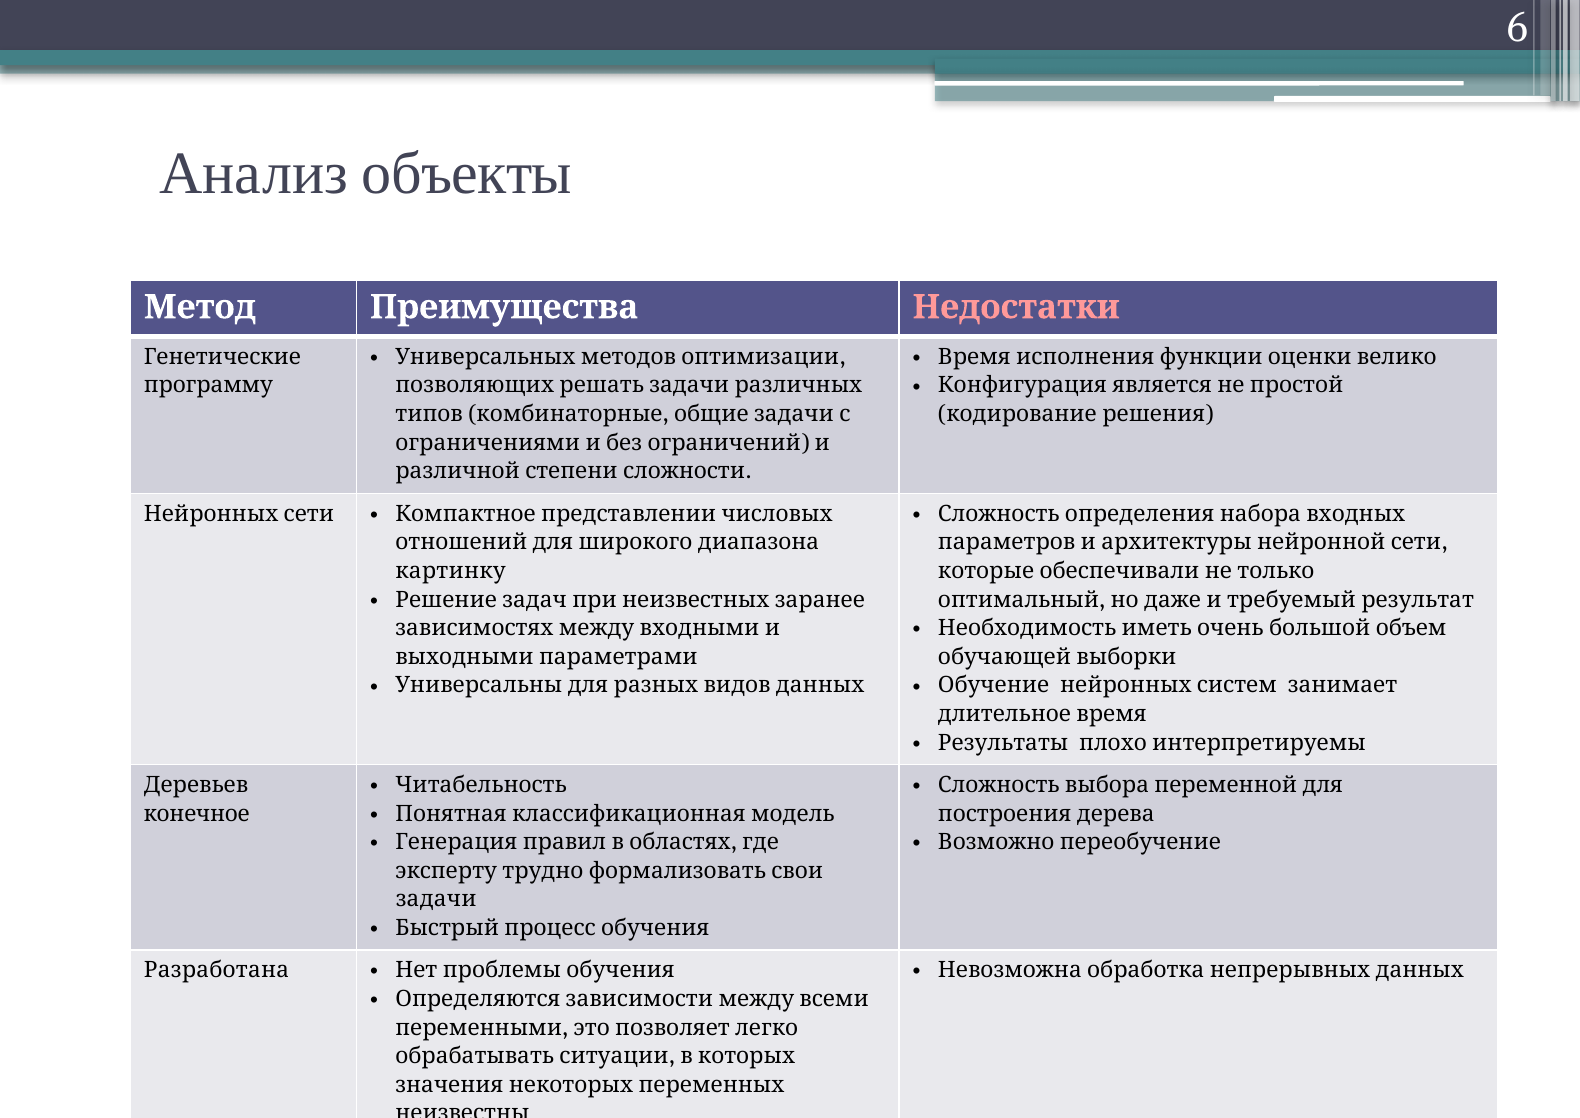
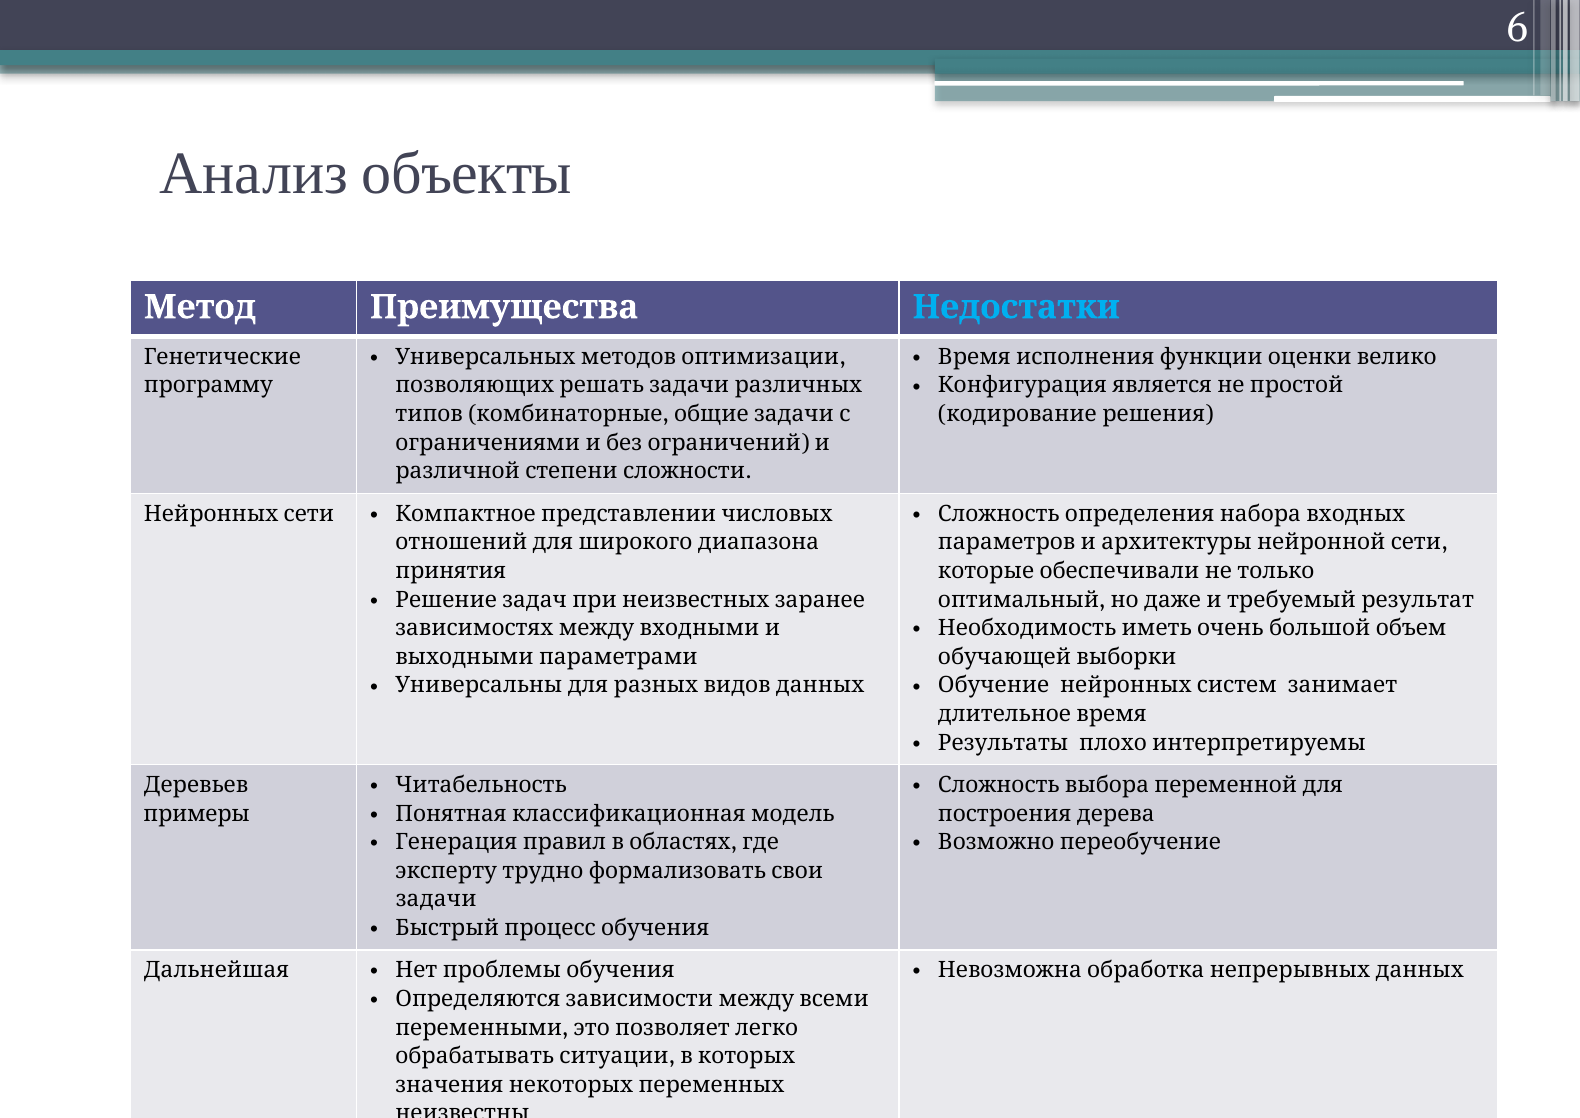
Недостатки colour: pink -> light blue
картинку: картинку -> принятия
конечное: конечное -> примеры
Разработана: Разработана -> Дальнейшая
